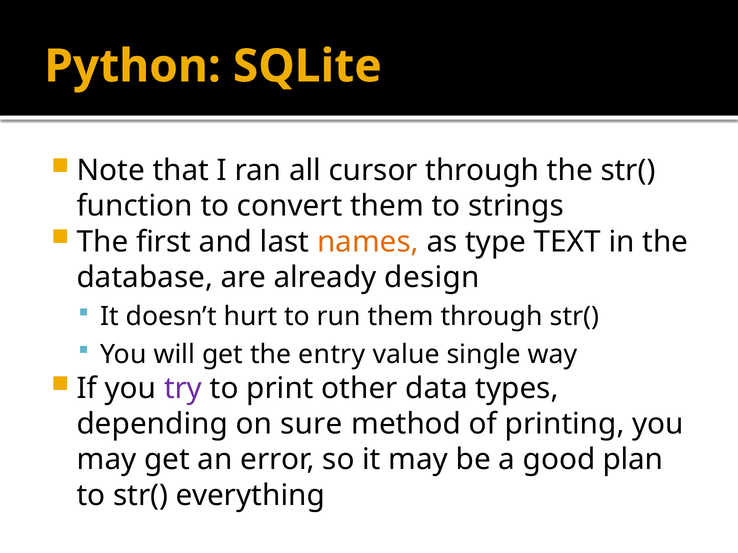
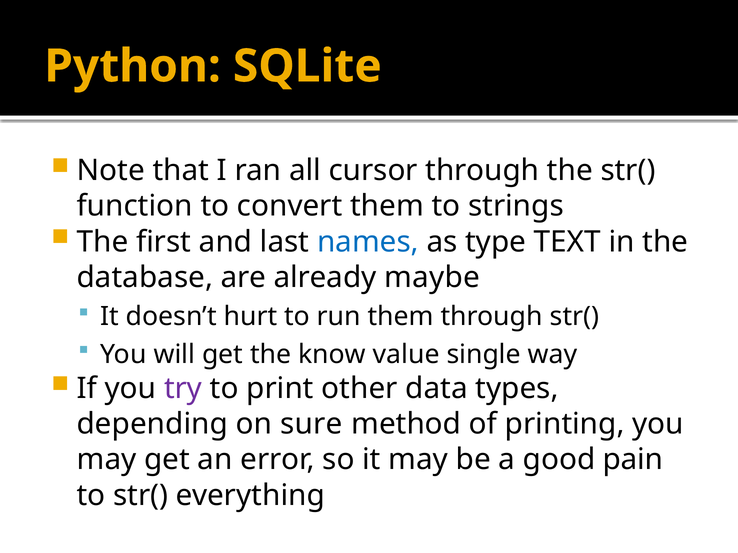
names colour: orange -> blue
design: design -> maybe
entry: entry -> know
plan: plan -> pain
